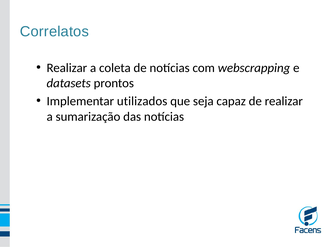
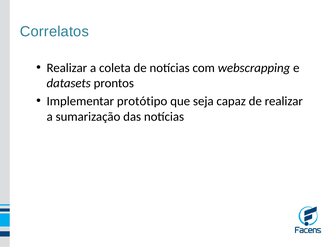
utilizados: utilizados -> protótipo
